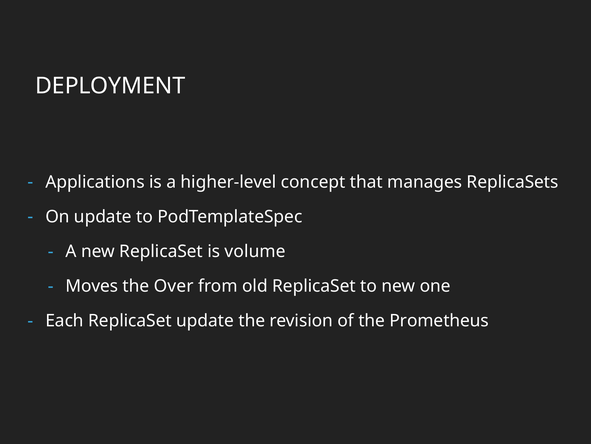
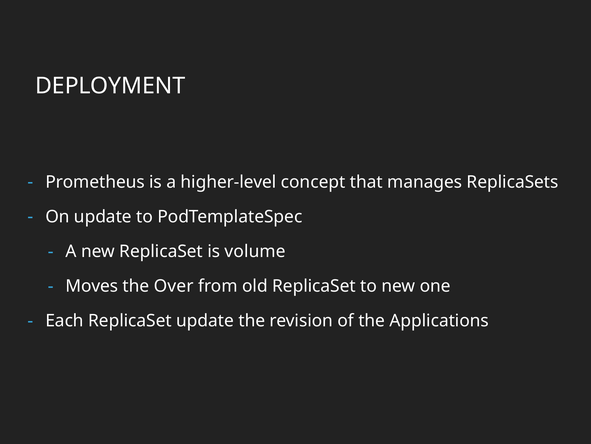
Applications: Applications -> Prometheus
Prometheus: Prometheus -> Applications
